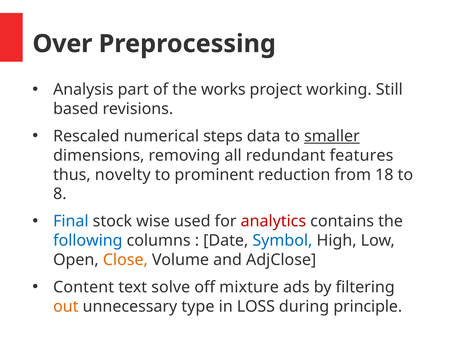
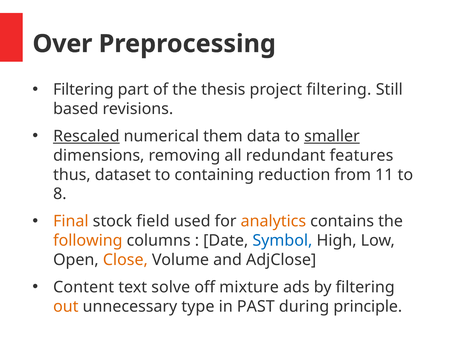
Analysis at (83, 90): Analysis -> Filtering
works: works -> thesis
project working: working -> filtering
Rescaled underline: none -> present
steps: steps -> them
novelty: novelty -> dataset
prominent: prominent -> containing
18: 18 -> 11
Final colour: blue -> orange
wise: wise -> field
analytics colour: red -> orange
following colour: blue -> orange
LOSS: LOSS -> PAST
